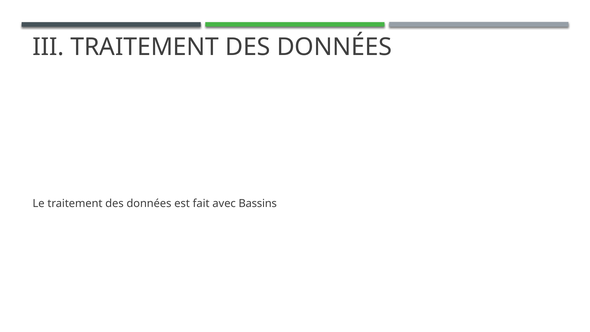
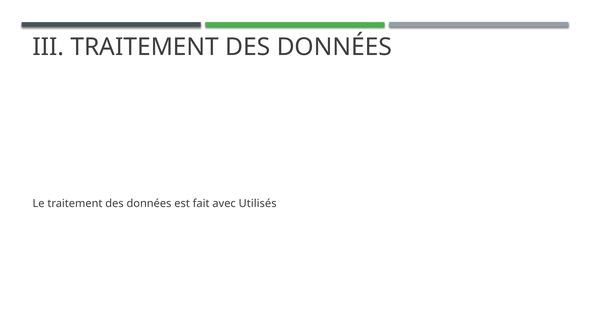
Bassins: Bassins -> Utilisés
